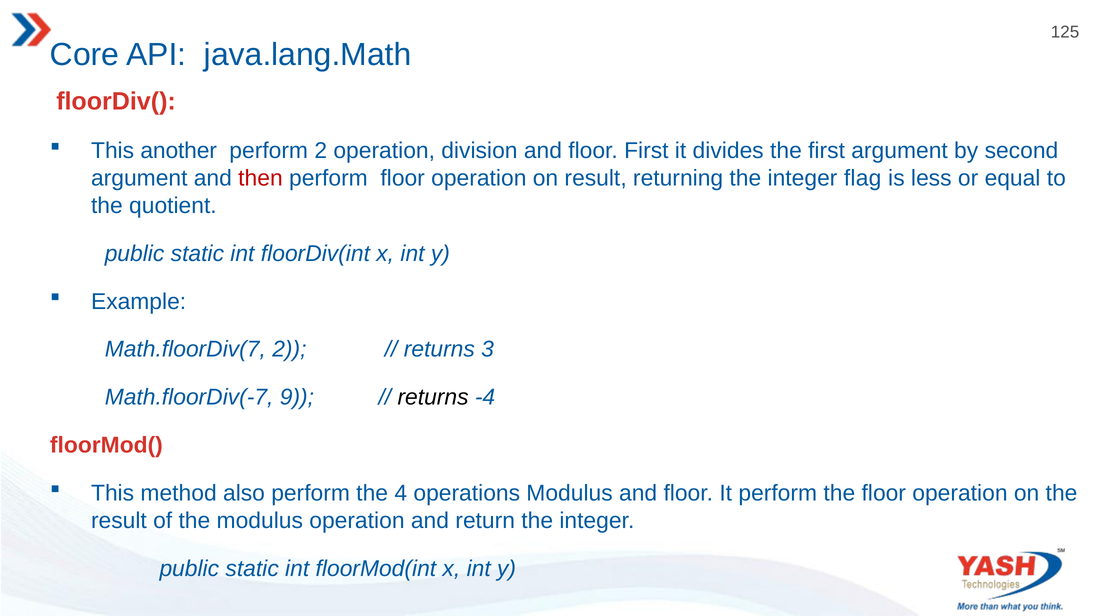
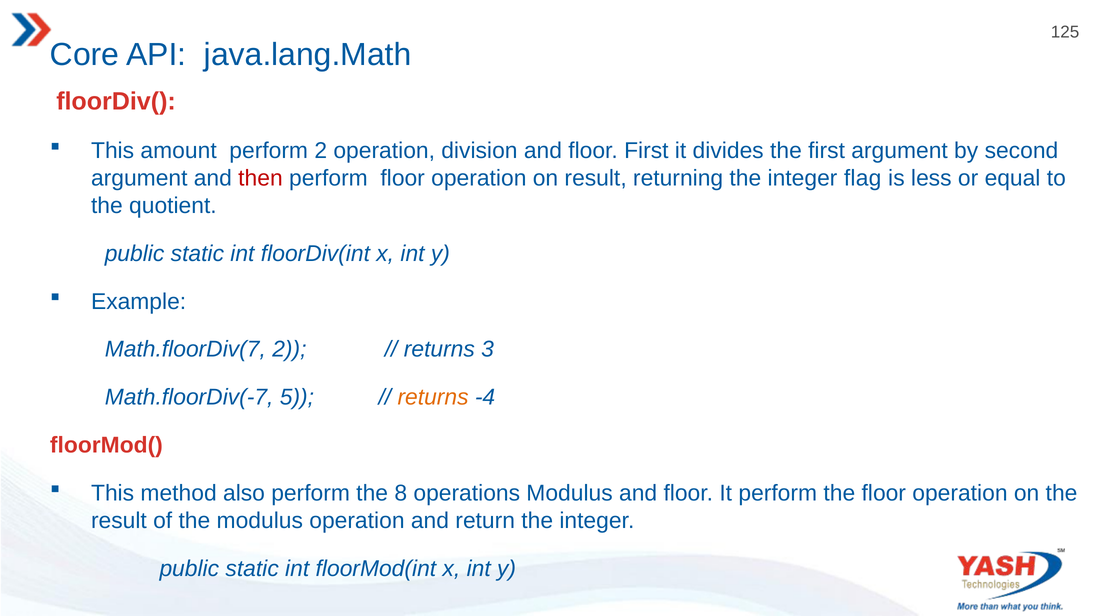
another: another -> amount
9: 9 -> 5
returns at (433, 397) colour: black -> orange
4: 4 -> 8
